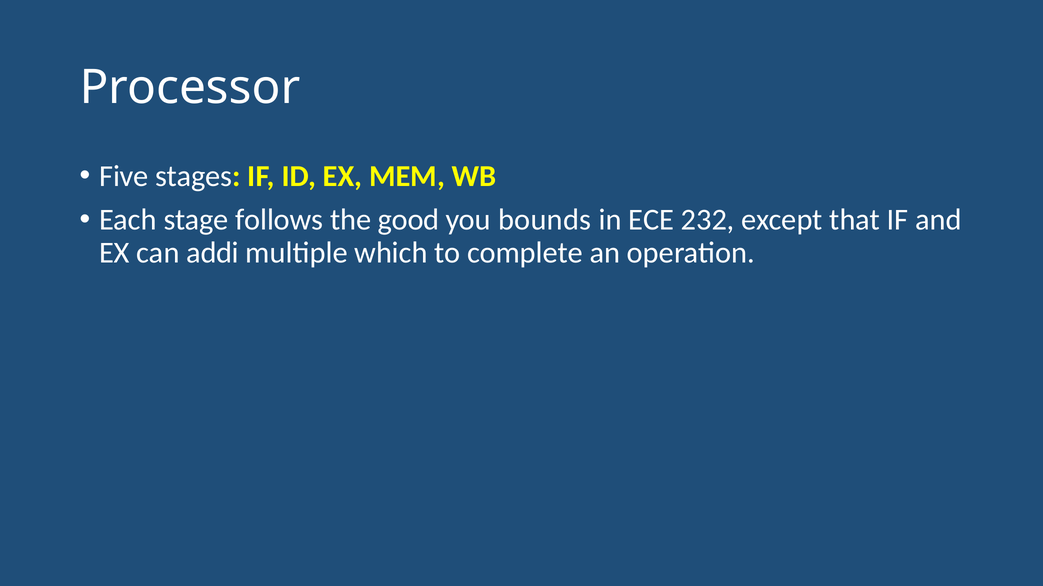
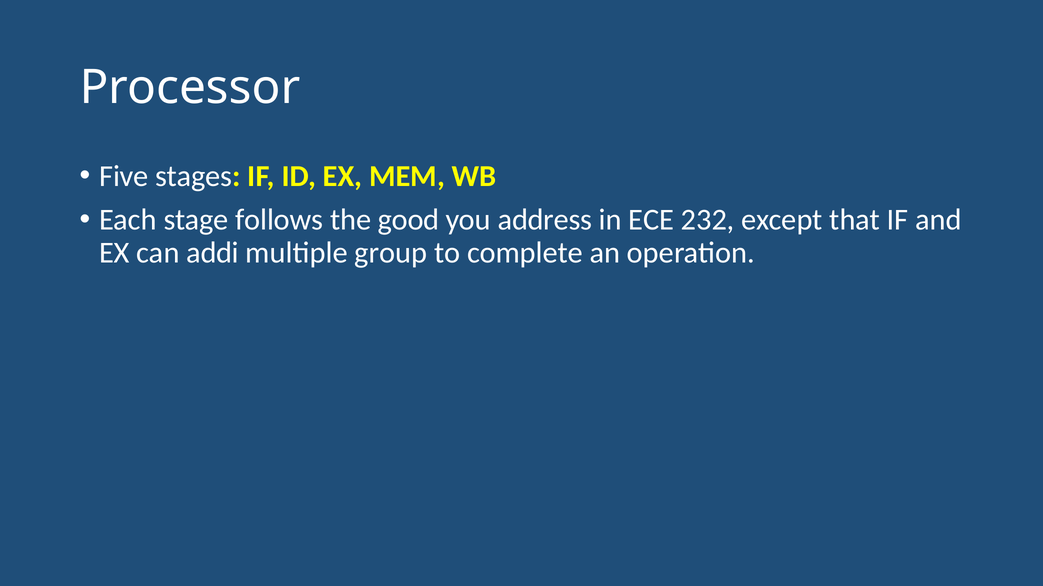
bounds: bounds -> address
which: which -> group
